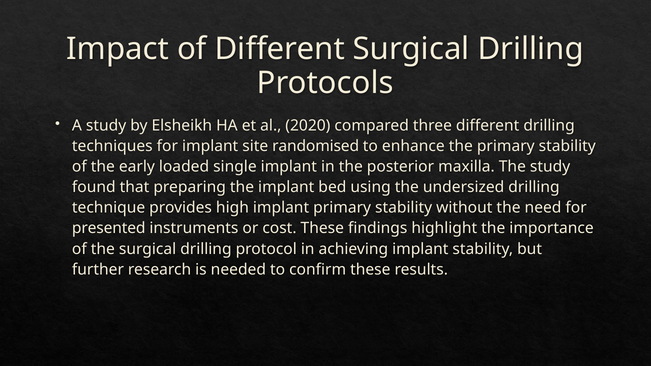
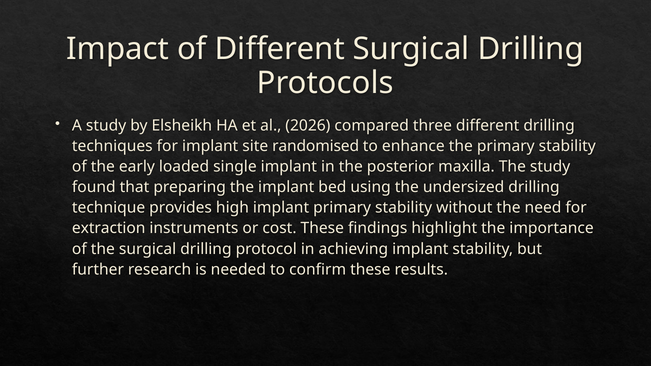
2020: 2020 -> 2026
presented: presented -> extraction
